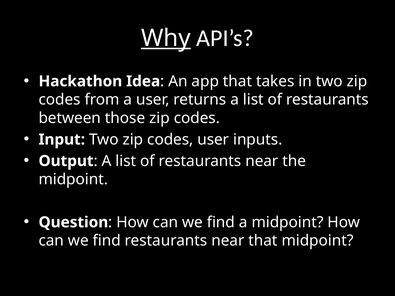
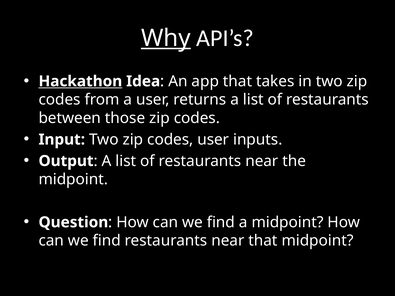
Hackathon underline: none -> present
